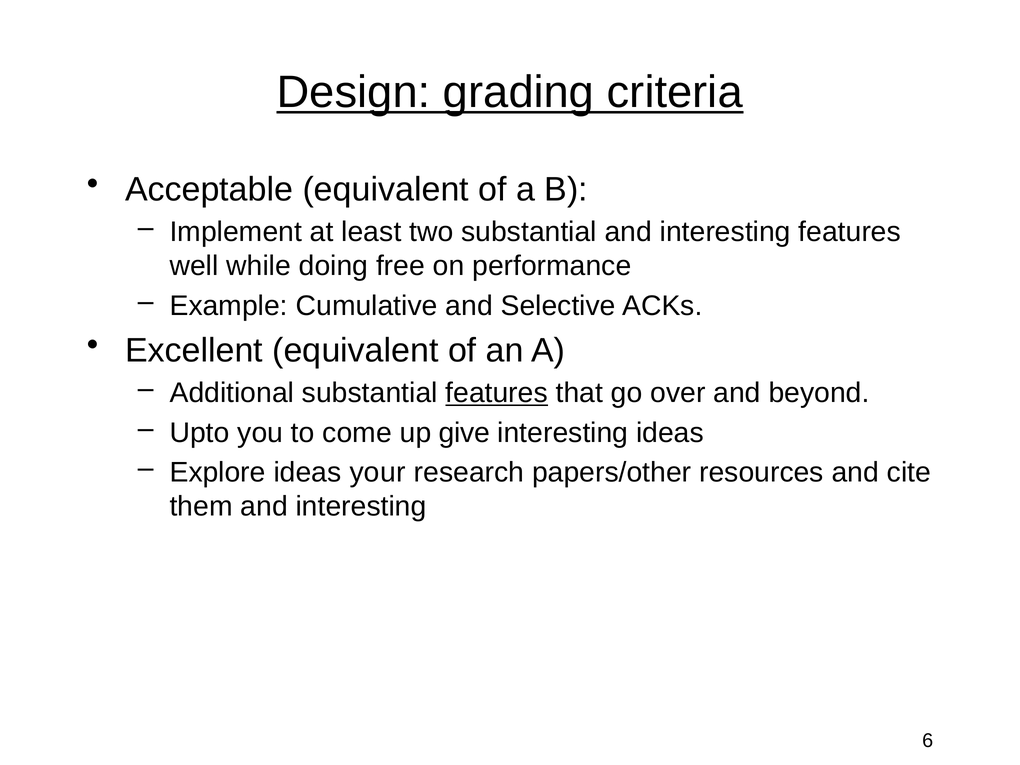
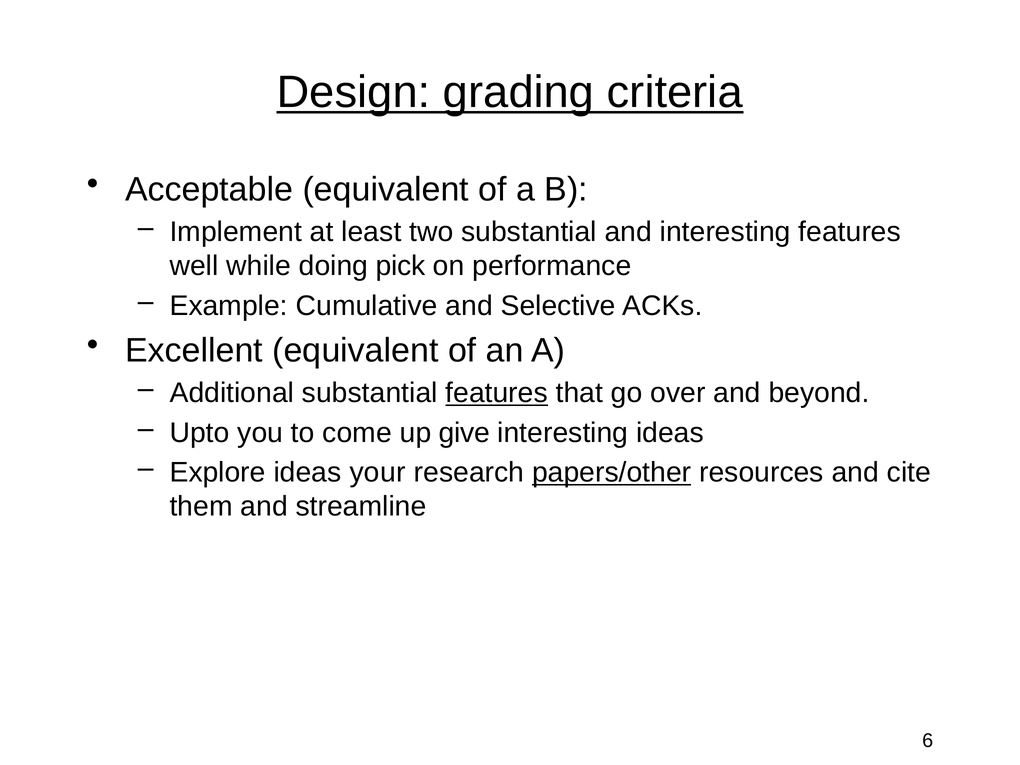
free: free -> pick
papers/other underline: none -> present
them and interesting: interesting -> streamline
